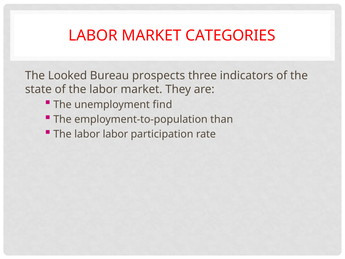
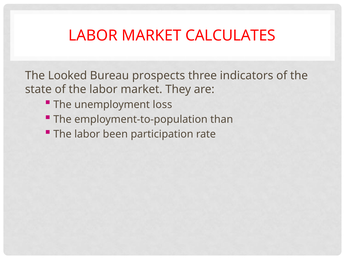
CATEGORIES: CATEGORIES -> CALCULATES
find: find -> loss
labor labor: labor -> been
